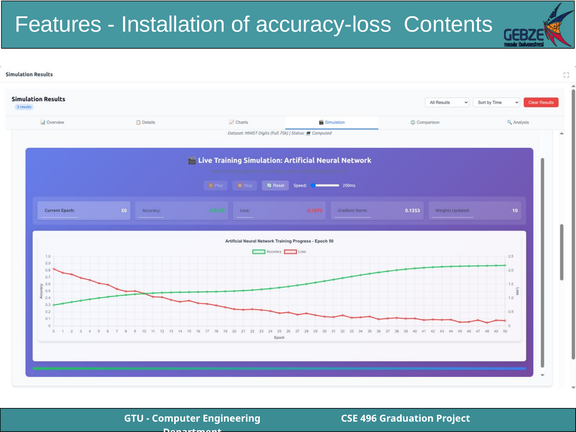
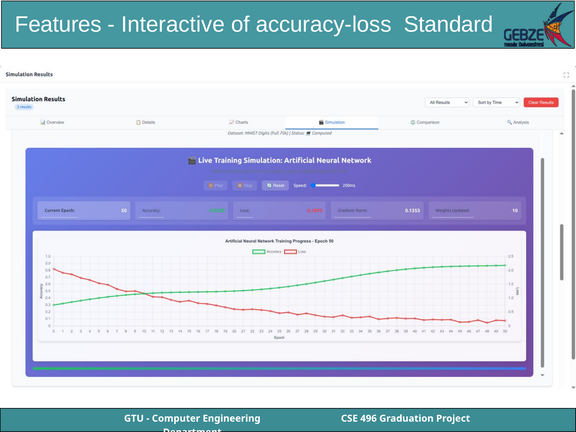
Installation: Installation -> Interactive
Contents: Contents -> Standard
